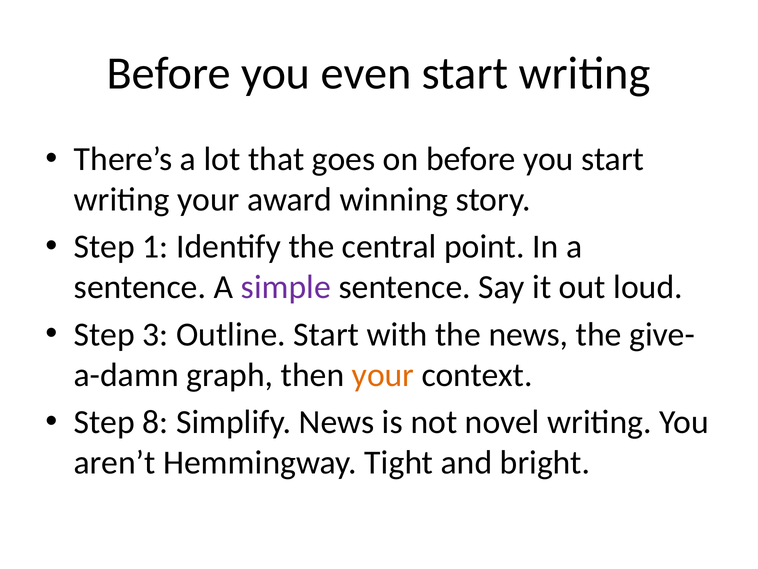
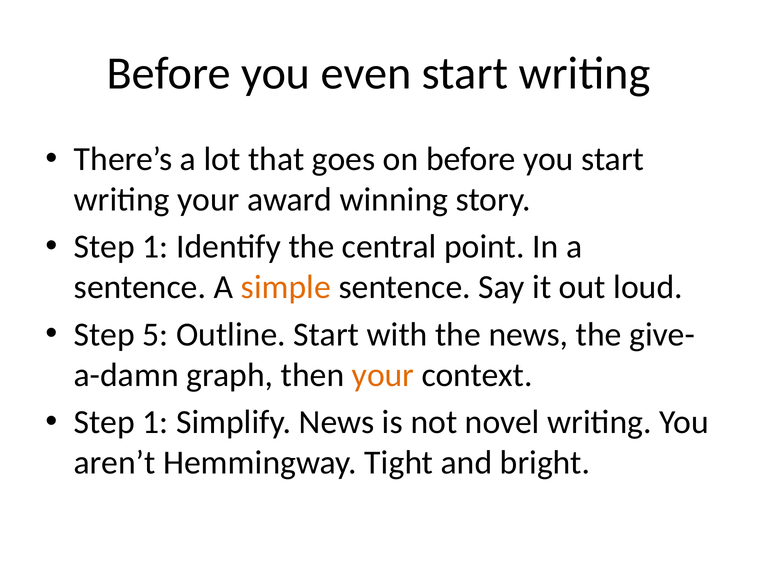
simple colour: purple -> orange
3: 3 -> 5
8 at (155, 422): 8 -> 1
